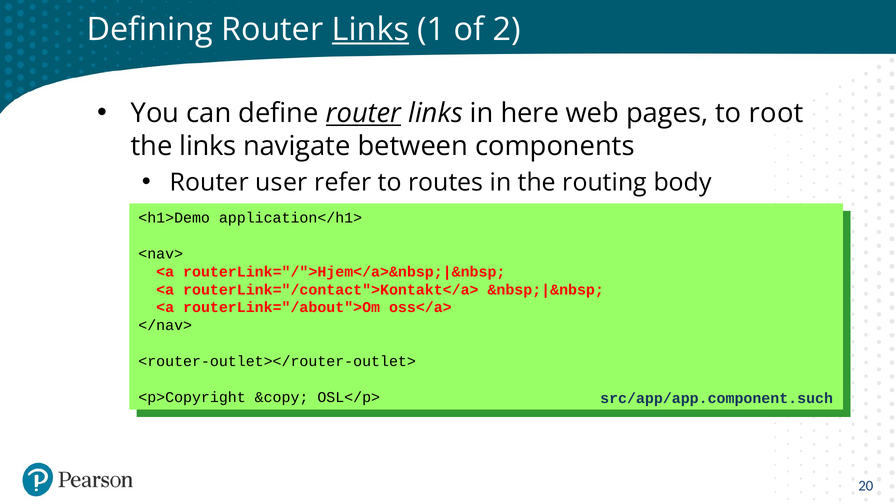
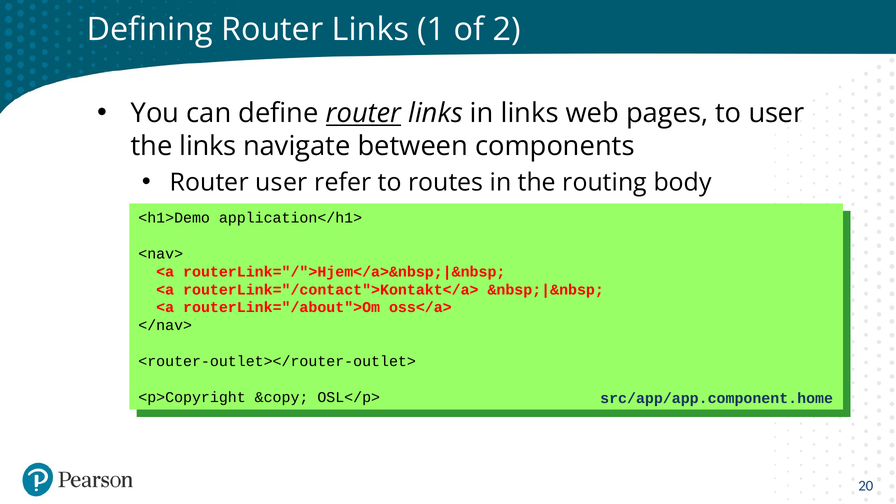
Links at (370, 30) underline: present -> none
in here: here -> links
to root: root -> user
src/app/app.component.such: src/app/app.component.such -> src/app/app.component.home
